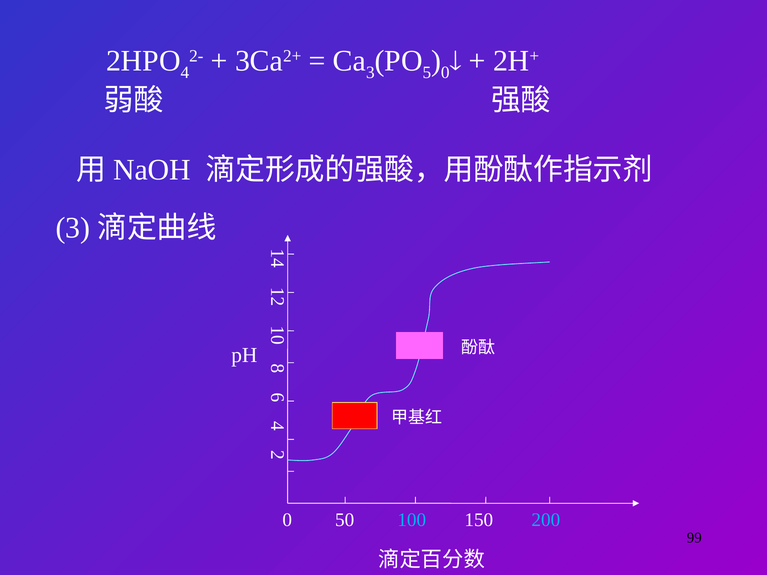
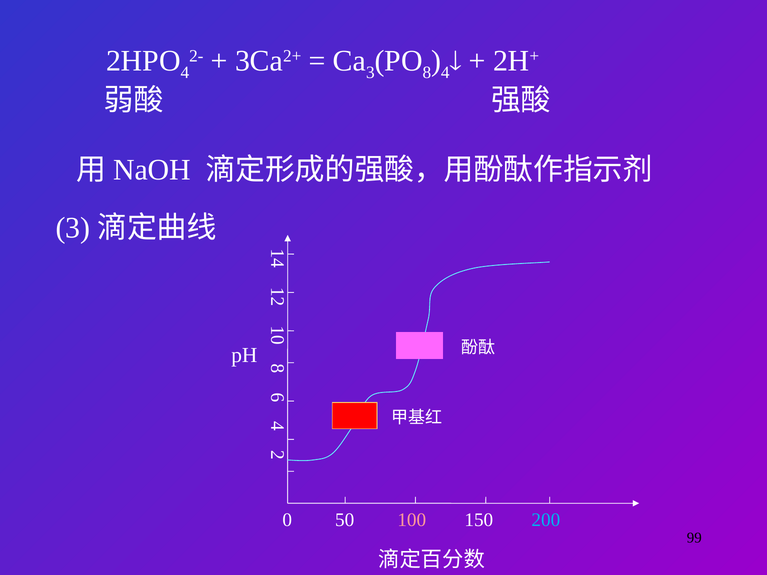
5 at (427, 72): 5 -> 8
0 at (445, 72): 0 -> 4
100 colour: light blue -> pink
